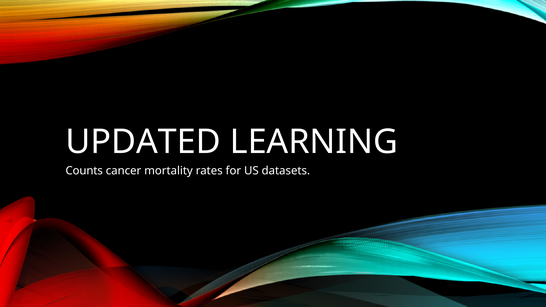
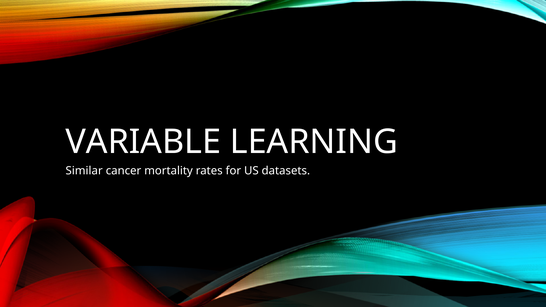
UPDATED: UPDATED -> VARIABLE
Counts: Counts -> Similar
